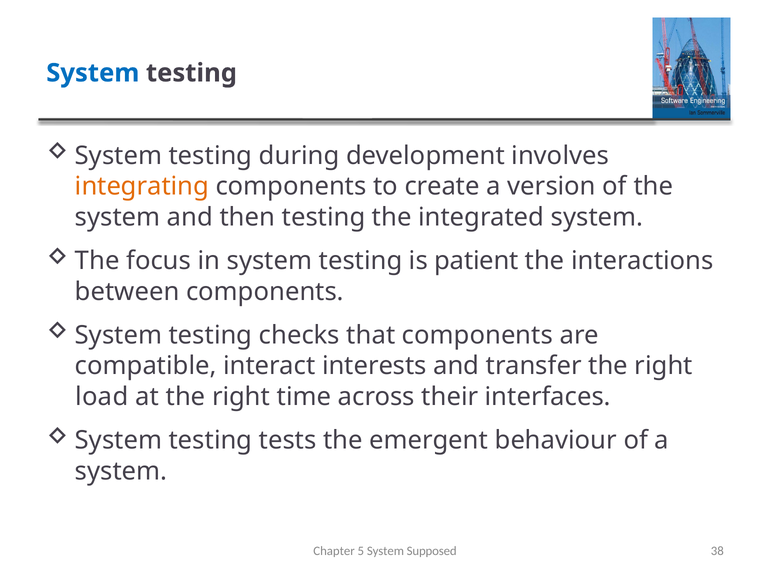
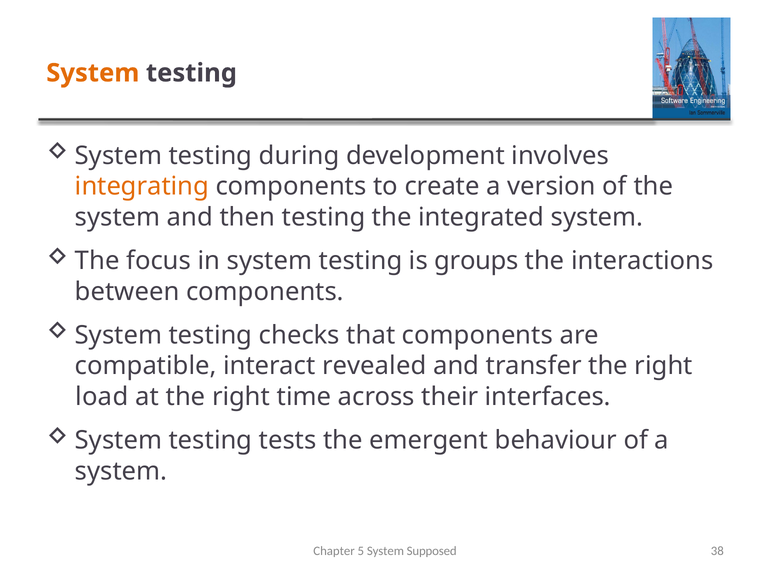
System at (93, 73) colour: blue -> orange
patient: patient -> groups
interests: interests -> revealed
